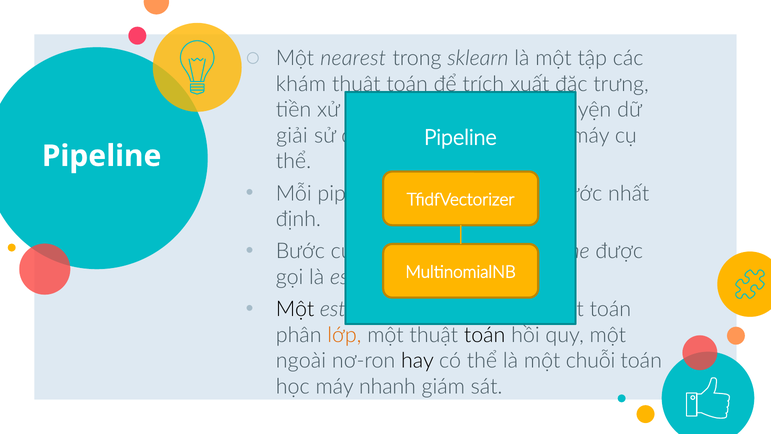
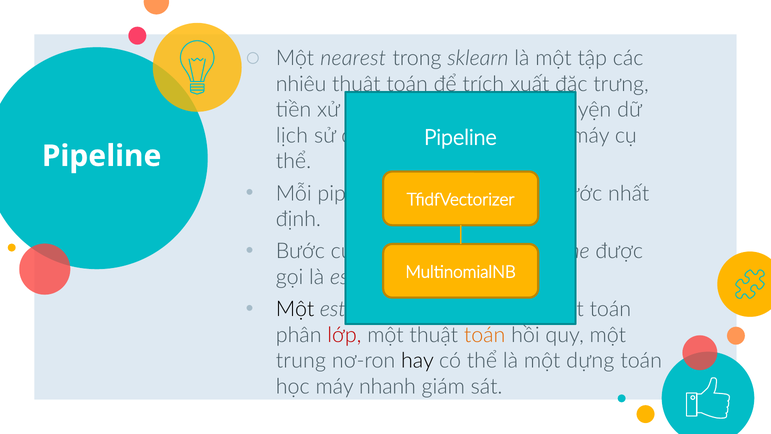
khám: khám -> nhiêu
giải: giải -> lịch
lớp colour: orange -> red
toán at (485, 335) colour: black -> orange
ngoài: ngoài -> trung
chuỗi: chuỗi -> dựng
